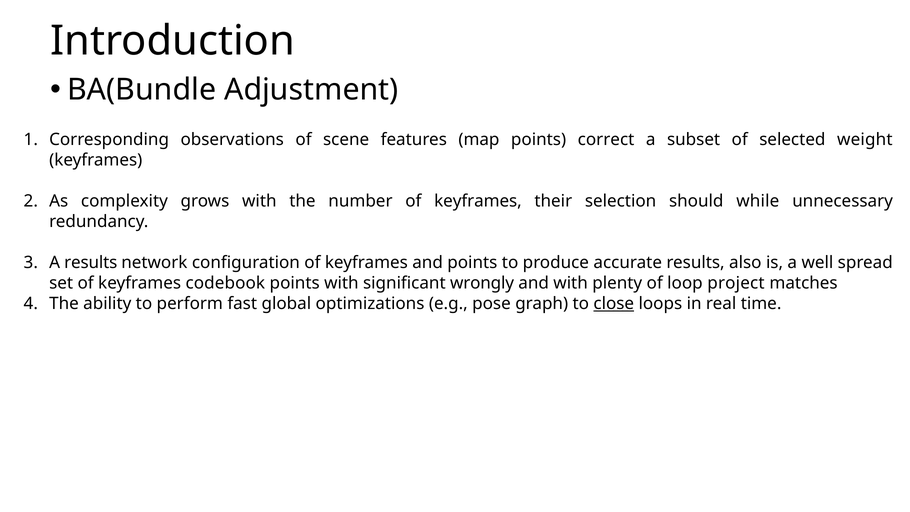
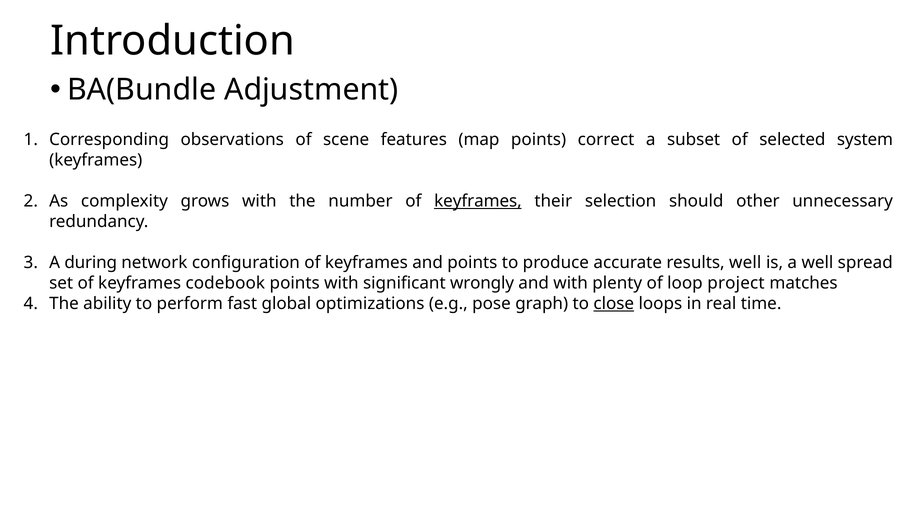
weight: weight -> system
keyframes at (478, 201) underline: none -> present
while: while -> other
A results: results -> during
results also: also -> well
